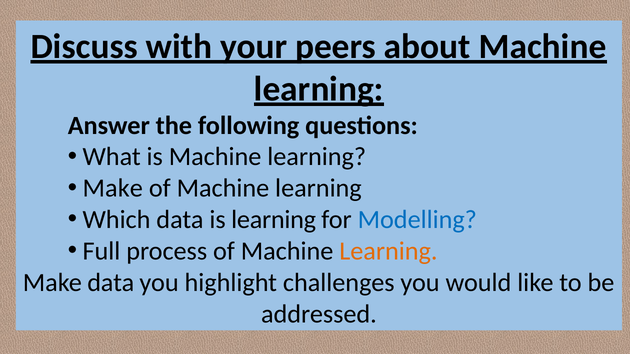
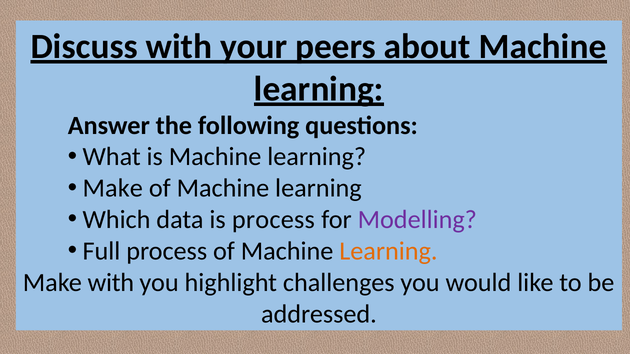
is learning: learning -> process
Modelling colour: blue -> purple
Make data: data -> with
